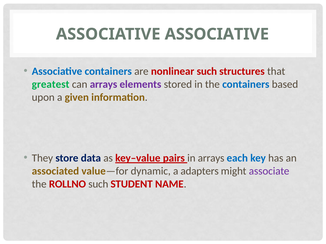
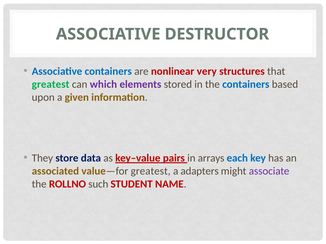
ASSOCIATIVE ASSOCIATIVE: ASSOCIATIVE -> DESTRUCTOR
nonlinear such: such -> very
can arrays: arrays -> which
value—for dynamic: dynamic -> greatest
